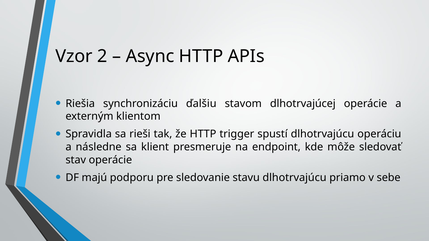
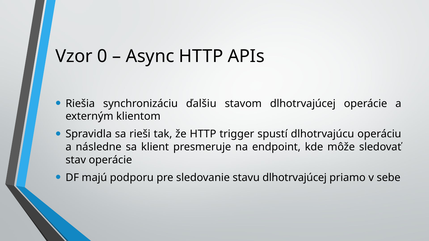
2: 2 -> 0
stavu dlhotrvajúcu: dlhotrvajúcu -> dlhotrvajúcej
